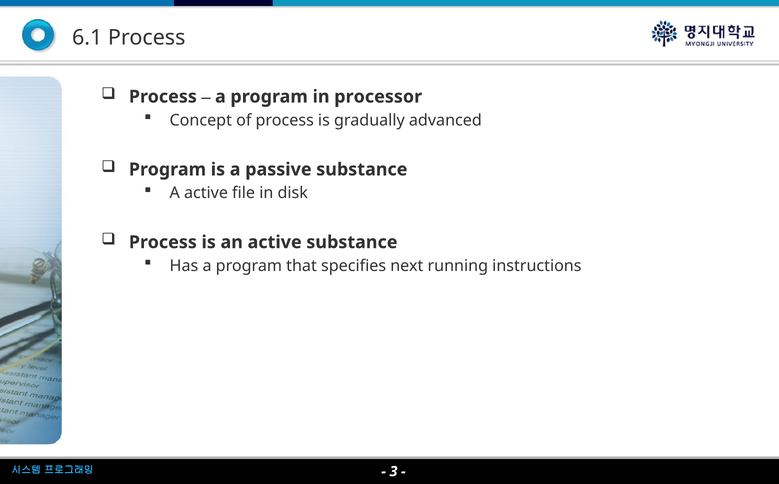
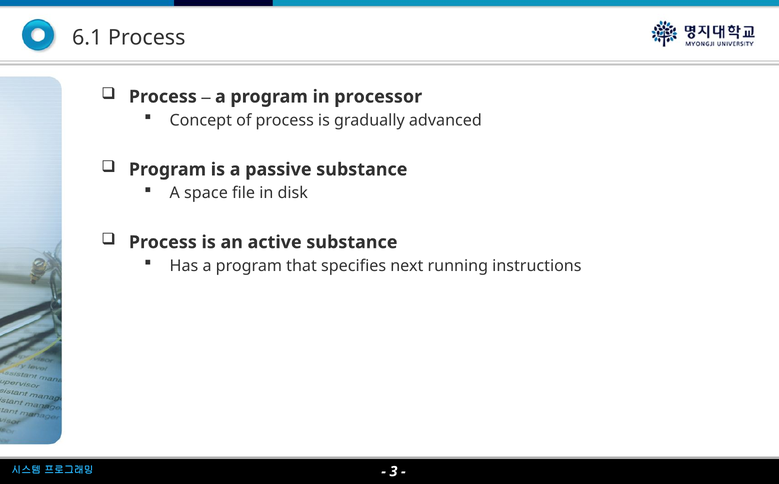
A active: active -> space
